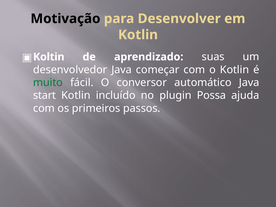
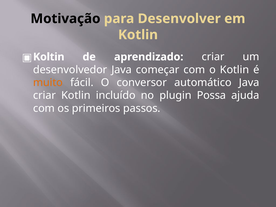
aprendizado suas: suas -> criar
muito colour: green -> orange
start at (45, 95): start -> criar
